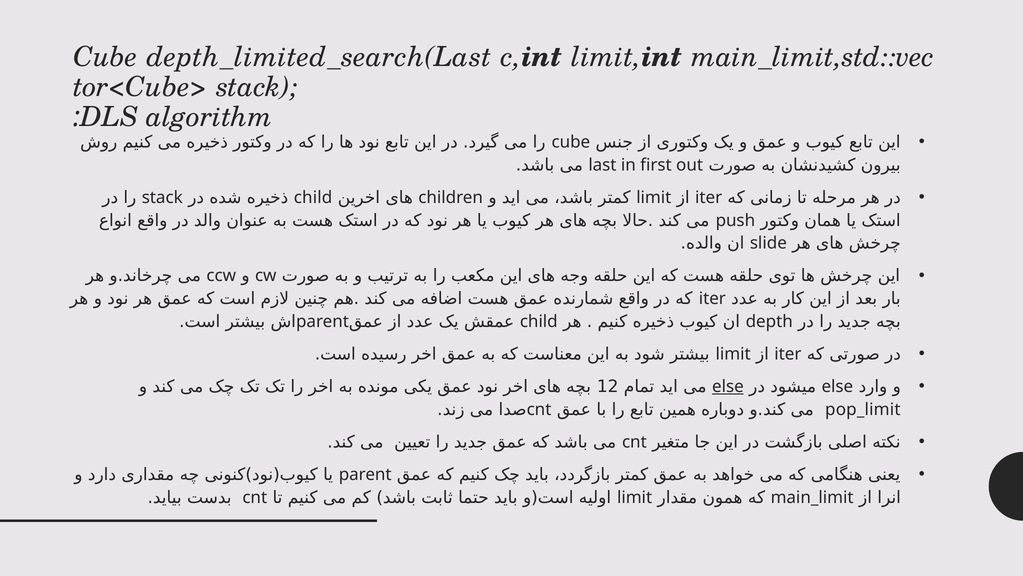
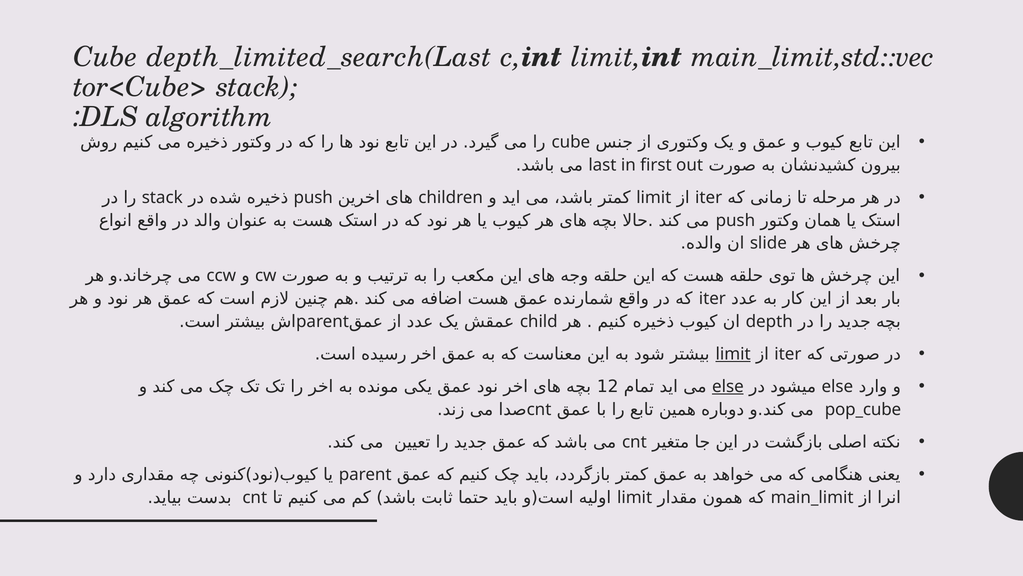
child at (313, 197): child -> push
limit at (733, 354) underline: none -> present
pop_limit: pop_limit -> pop_cube
